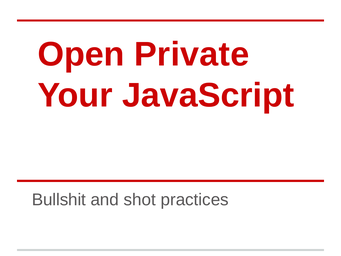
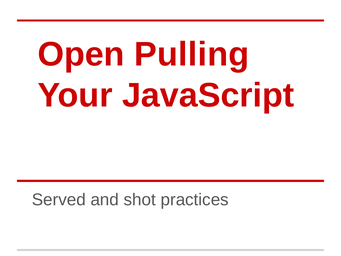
Private: Private -> Pulling
Bullshit: Bullshit -> Served
